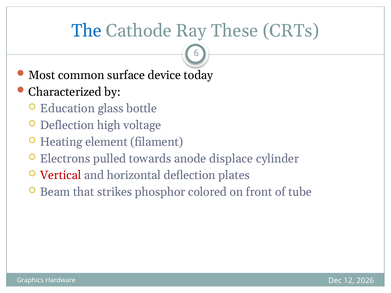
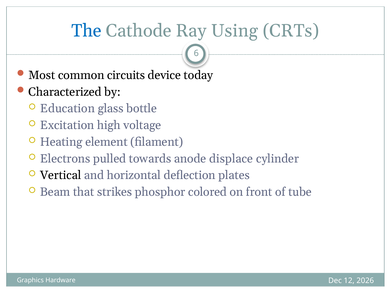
These: These -> Using
surface: surface -> circuits
Deflection at (67, 125): Deflection -> Excitation
Vertical colour: red -> black
